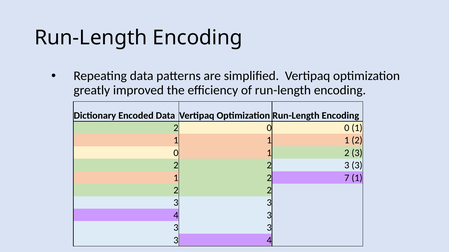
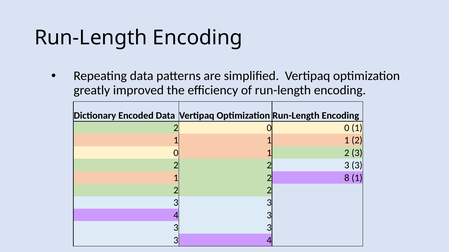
7: 7 -> 8
